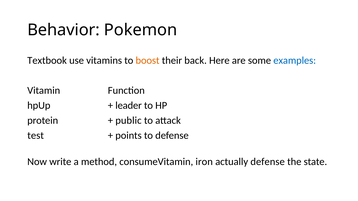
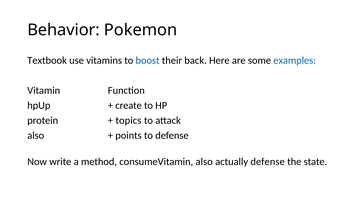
boost colour: orange -> blue
leader: leader -> create
public: public -> topics
test at (36, 136): test -> also
consumeVitamin iron: iron -> also
